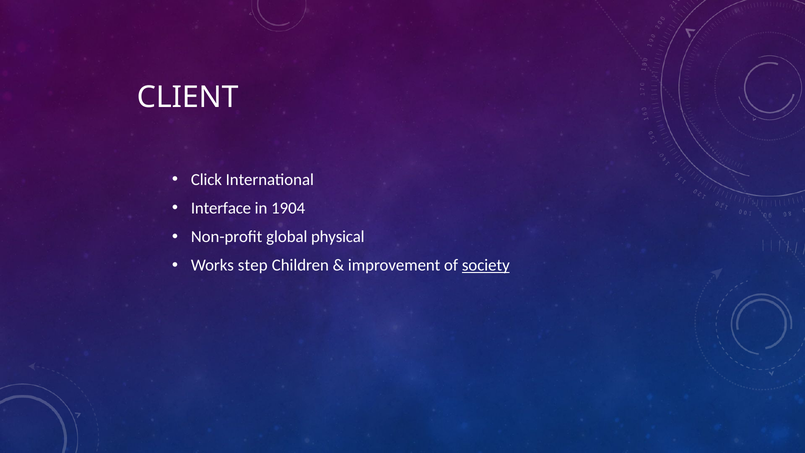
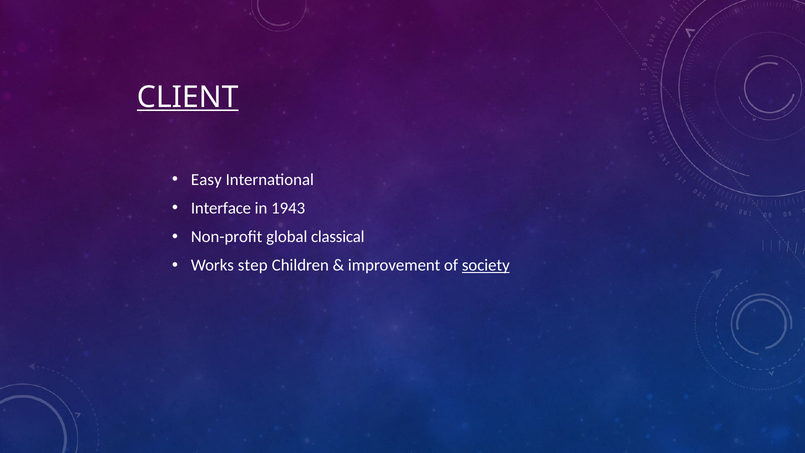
CLIENT underline: none -> present
Click: Click -> Easy
1904: 1904 -> 1943
physical: physical -> classical
